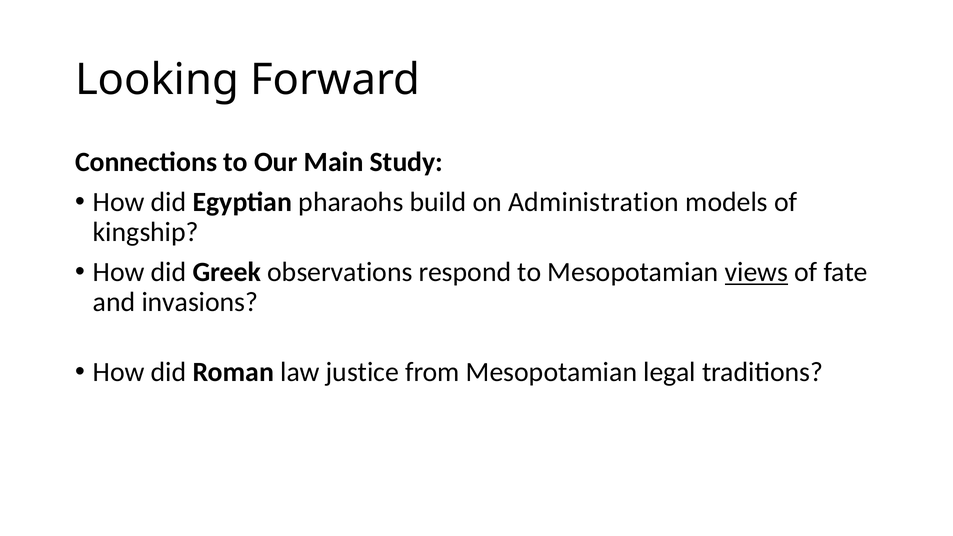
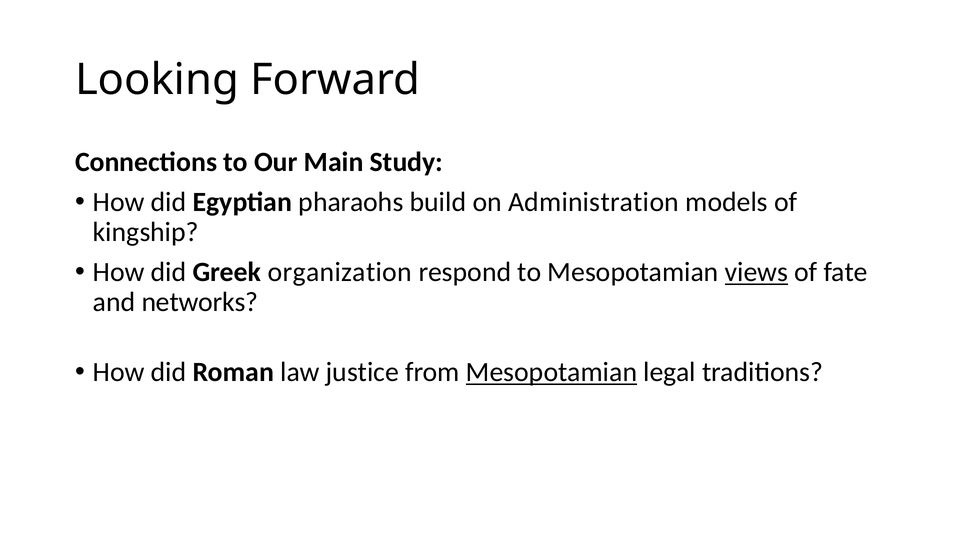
observations: observations -> organization
invasions: invasions -> networks
Mesopotamian at (552, 372) underline: none -> present
